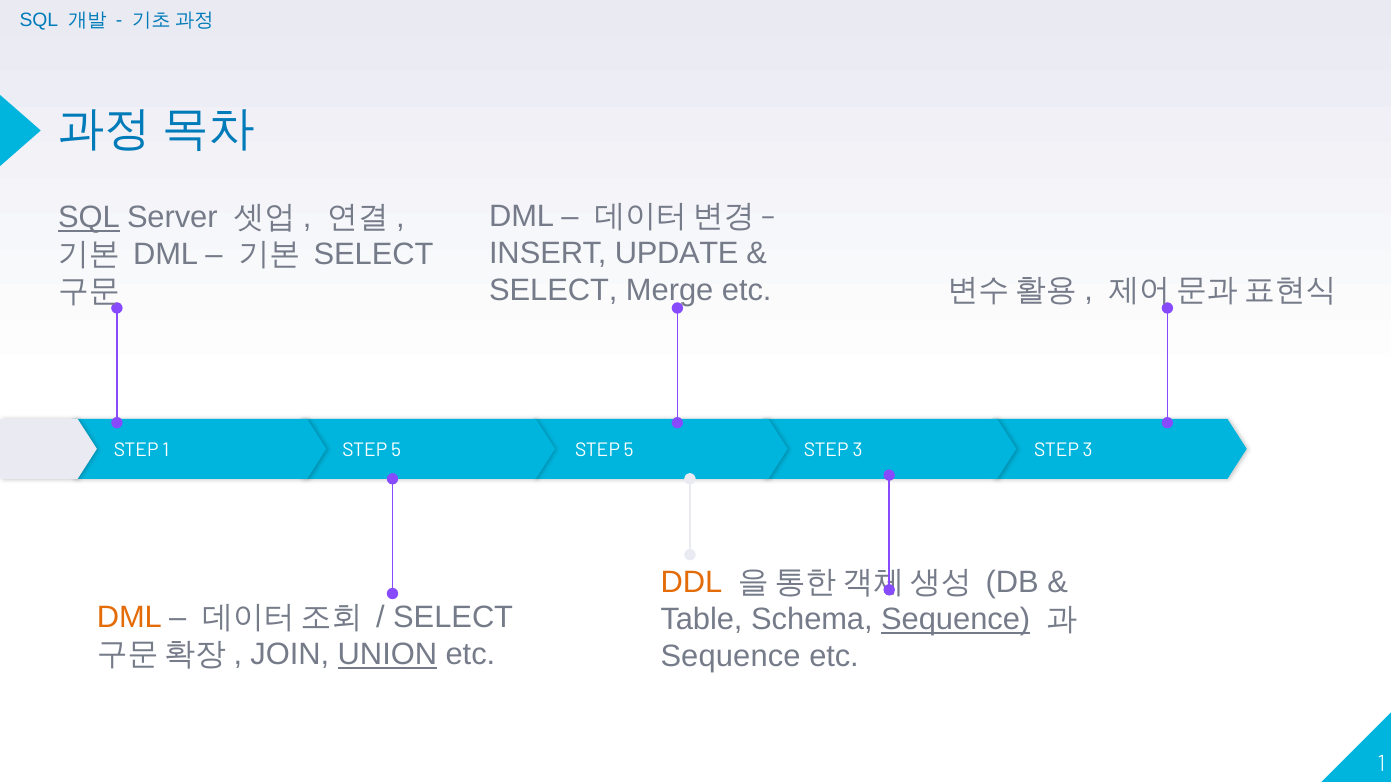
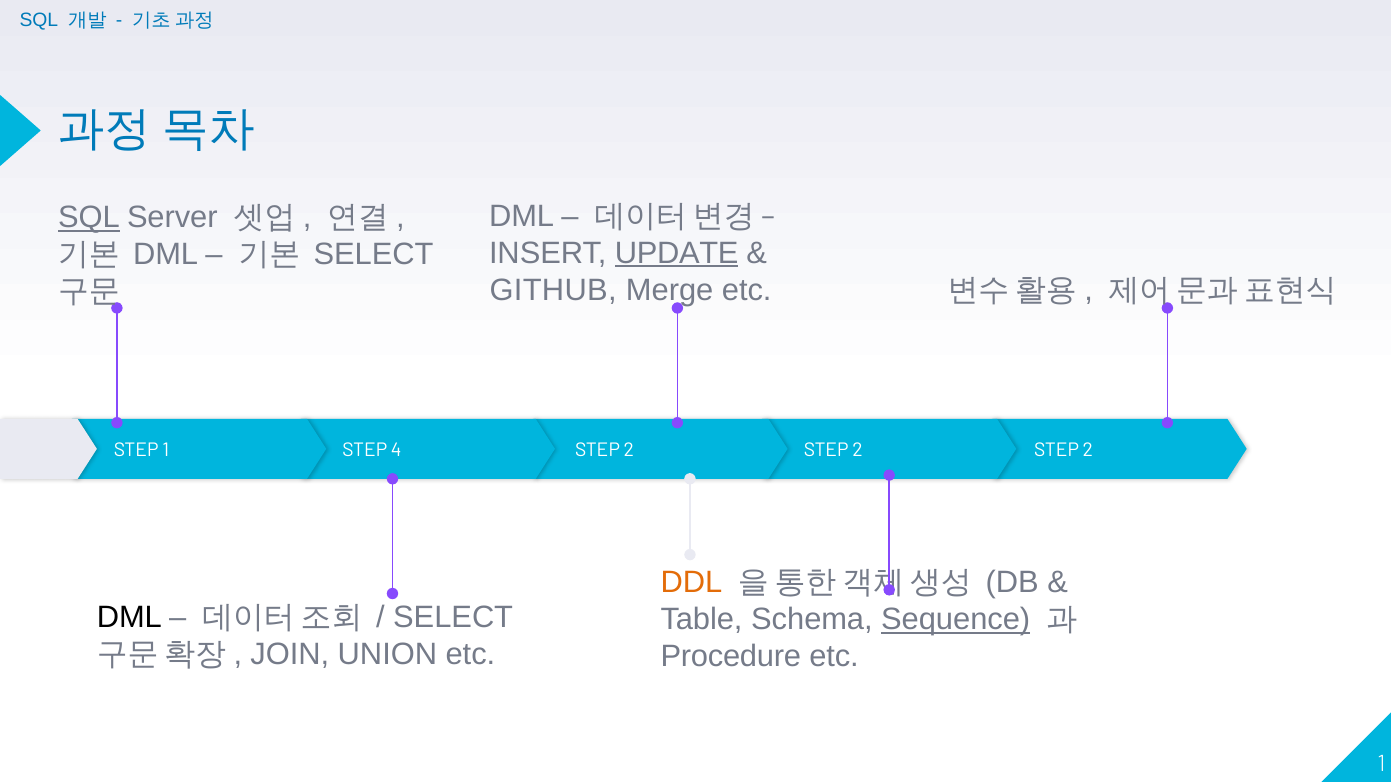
UPDATE underline: none -> present
SELECT at (553, 290): SELECT -> GITHUB
5 at (396, 450): 5 -> 4
5 at (629, 450): 5 -> 2
3 at (858, 450): 3 -> 2
3 at (1088, 450): 3 -> 2
DML at (129, 618) colour: orange -> black
UNION underline: present -> none
Sequence at (731, 657): Sequence -> Procedure
